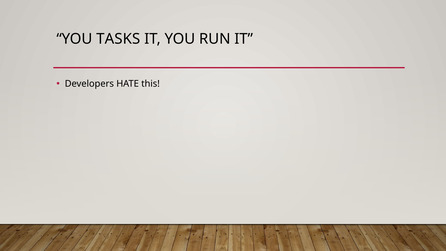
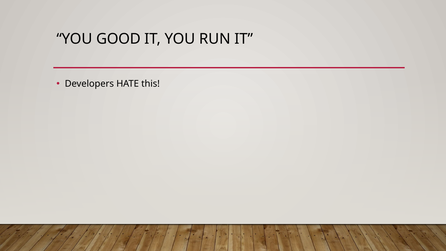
TASKS: TASKS -> GOOD
